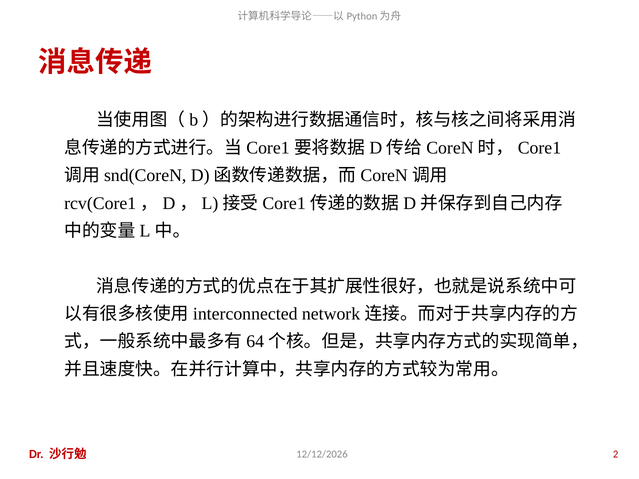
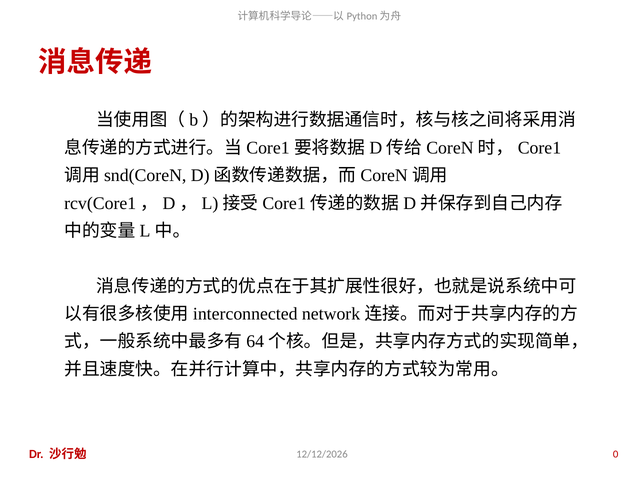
2: 2 -> 0
